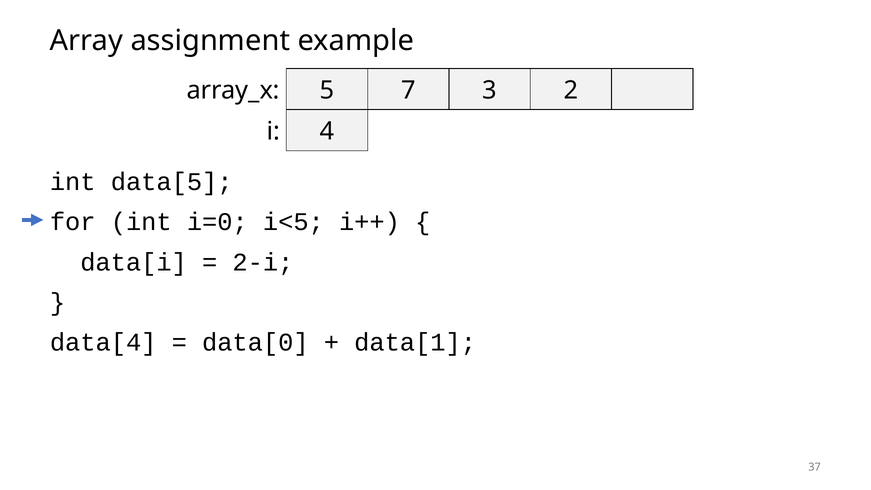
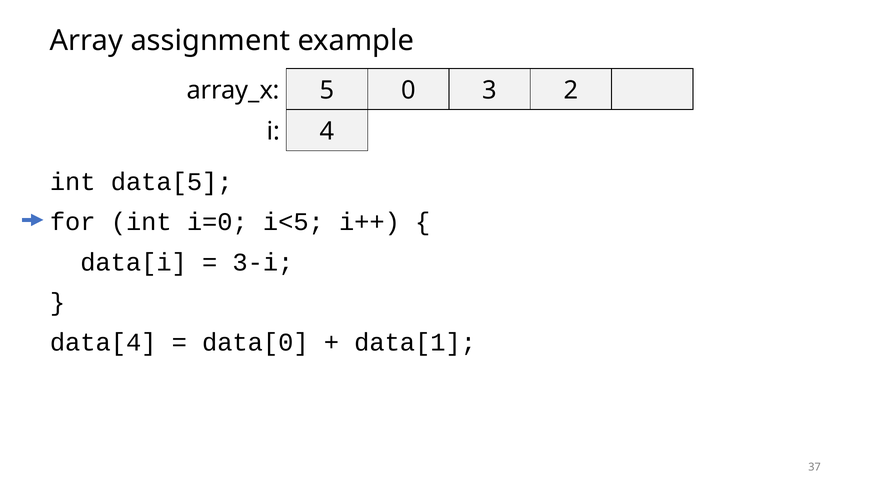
7: 7 -> 0
2-i: 2-i -> 3-i
